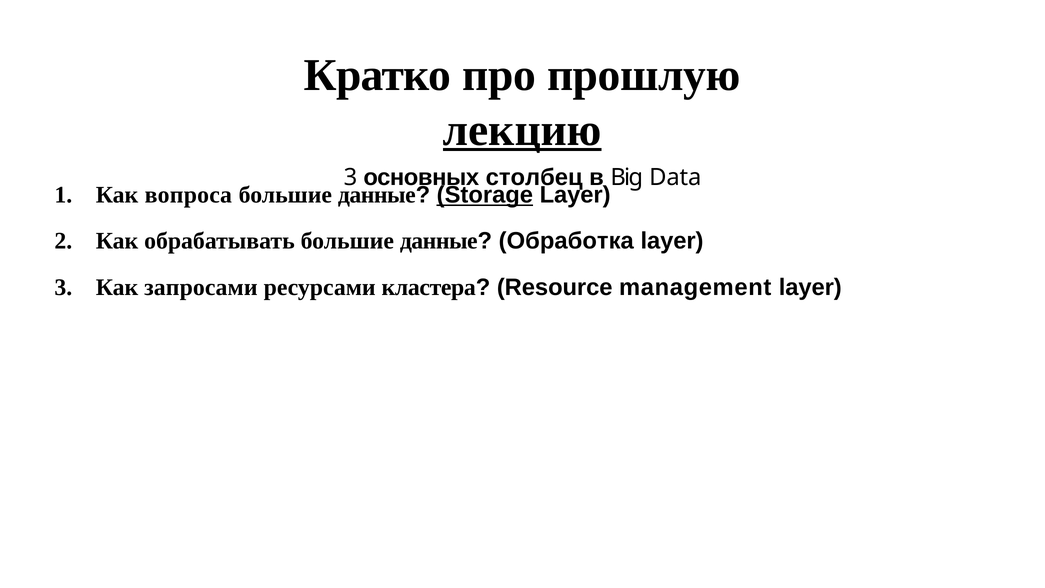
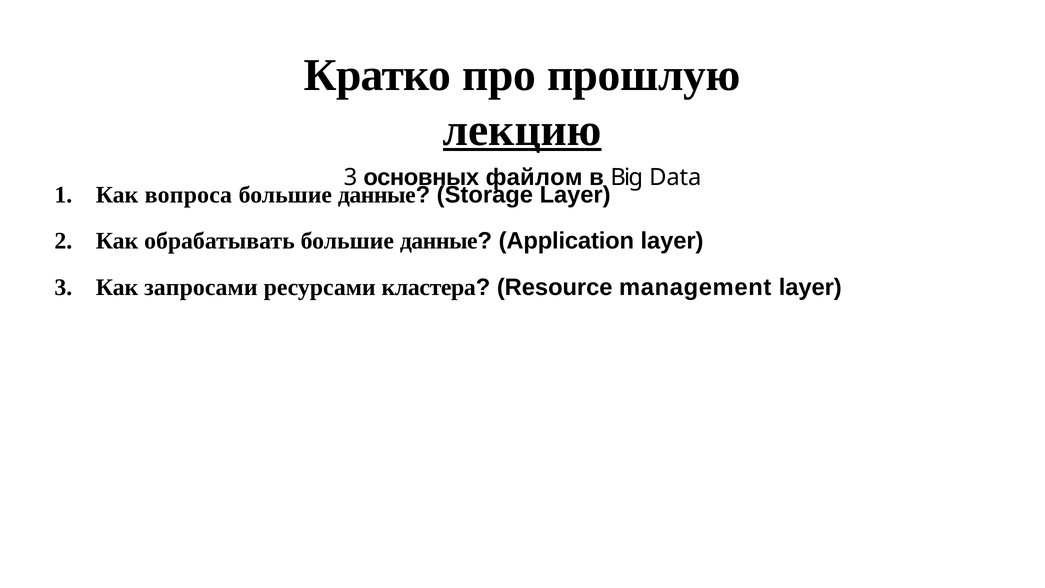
столбец: столбец -> файлом
Storage underline: present -> none
Обработка: Обработка -> Application
